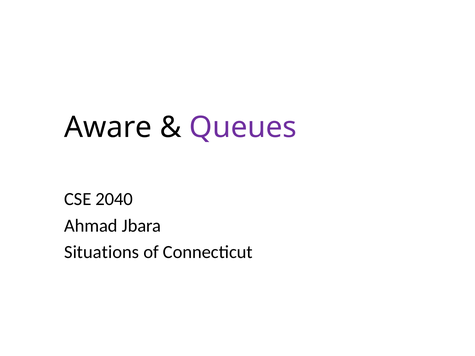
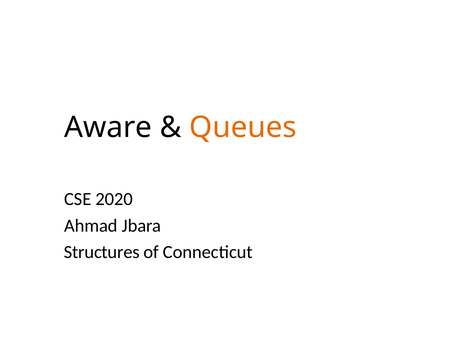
Queues colour: purple -> orange
2040: 2040 -> 2020
Situations: Situations -> Structures
